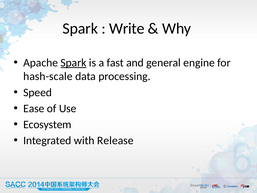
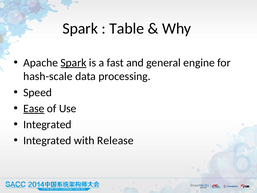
Write: Write -> Table
Ease underline: none -> present
Ecosystem at (47, 124): Ecosystem -> Integrated
